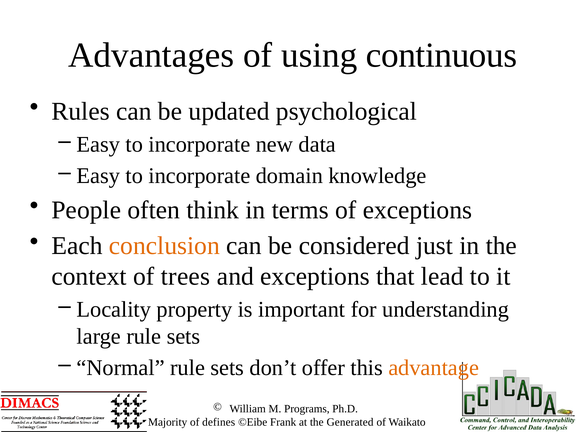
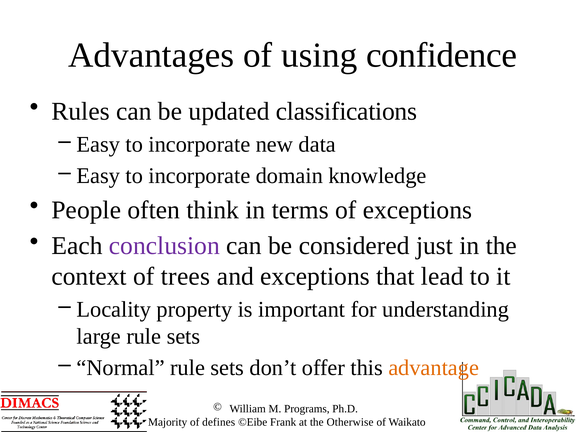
continuous: continuous -> confidence
psychological: psychological -> classifications
conclusion colour: orange -> purple
Generated: Generated -> Otherwise
